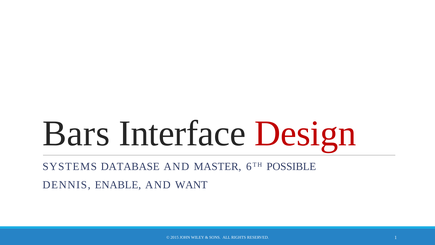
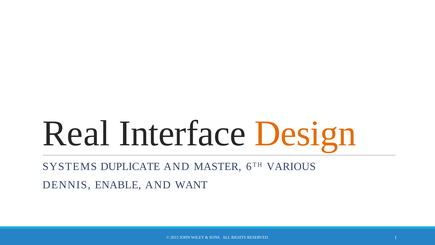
Bars: Bars -> Real
Design colour: red -> orange
DATABASE: DATABASE -> DUPLICATE
POSSIBLE: POSSIBLE -> VARIOUS
